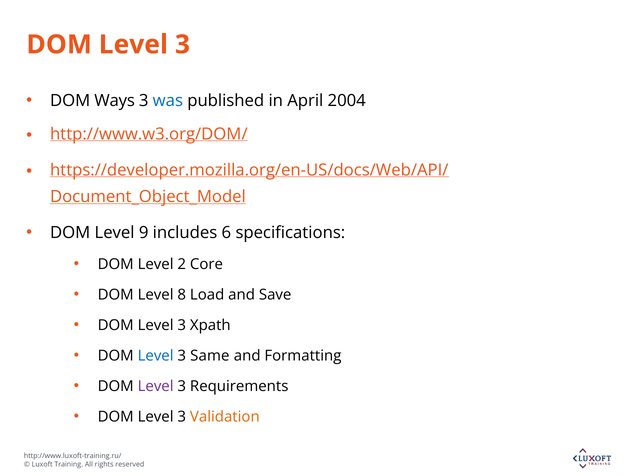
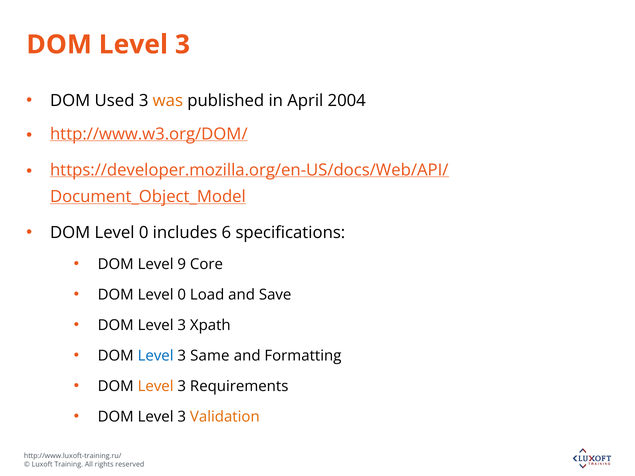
Ways: Ways -> Used
was colour: blue -> orange
9 at (144, 233): 9 -> 0
2: 2 -> 9
8 at (182, 295): 8 -> 0
Level at (156, 386) colour: purple -> orange
